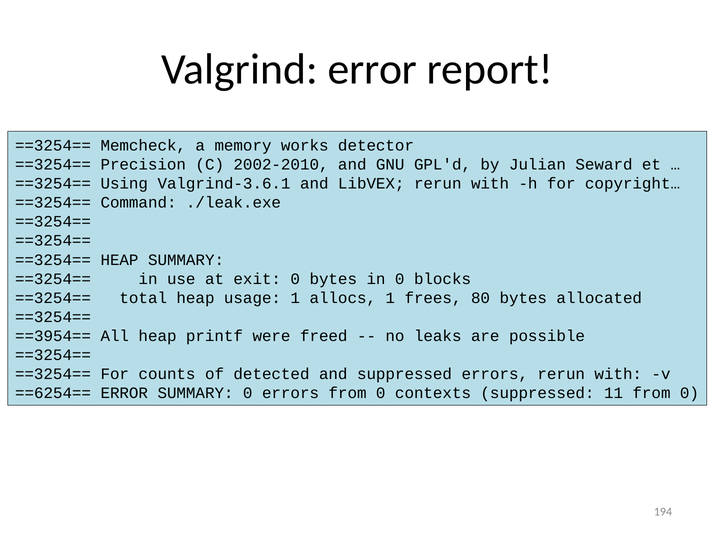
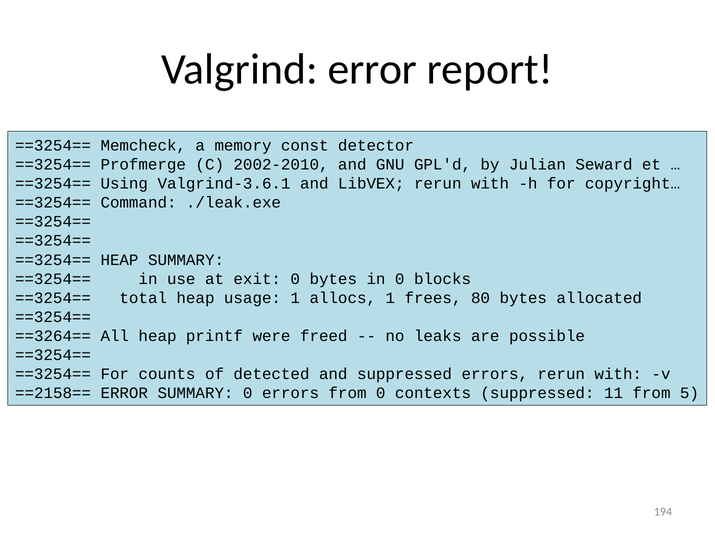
works: works -> const
Precision: Precision -> Profmerge
==3954==: ==3954== -> ==3264==
==6254==: ==6254== -> ==2158==
11 from 0: 0 -> 5
